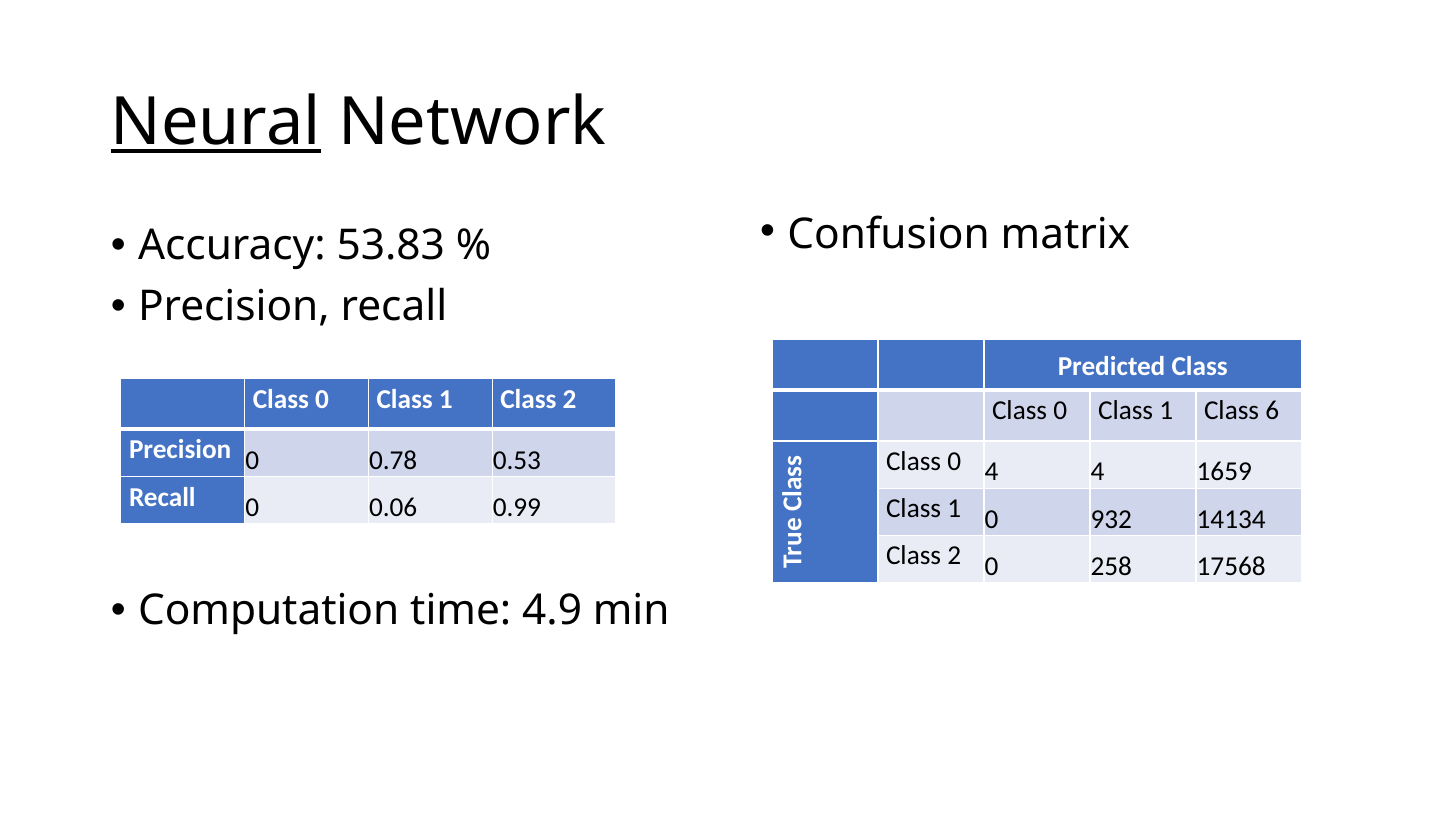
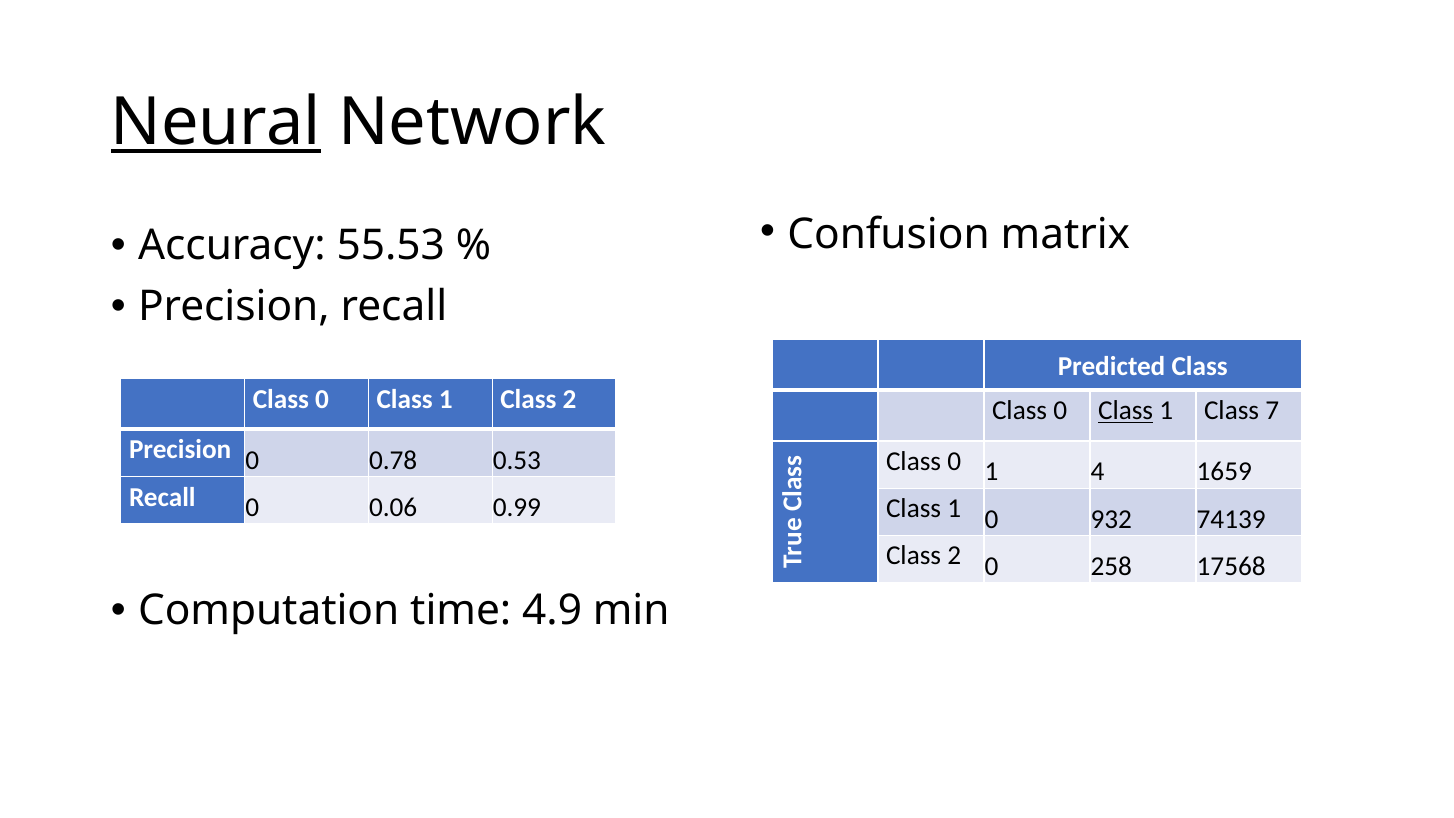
53.83: 53.83 -> 55.53
Class at (1126, 411) underline: none -> present
6: 6 -> 7
0 4: 4 -> 1
14134: 14134 -> 74139
